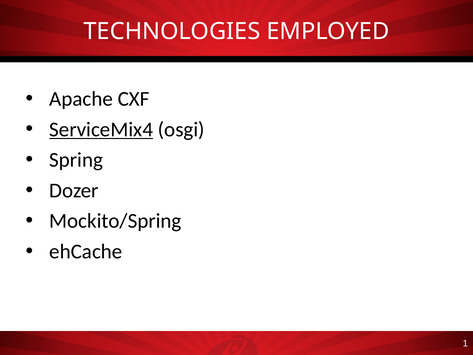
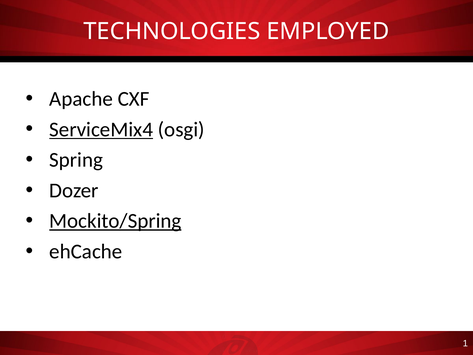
Mockito/Spring underline: none -> present
